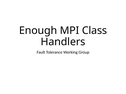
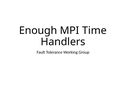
Class: Class -> Time
